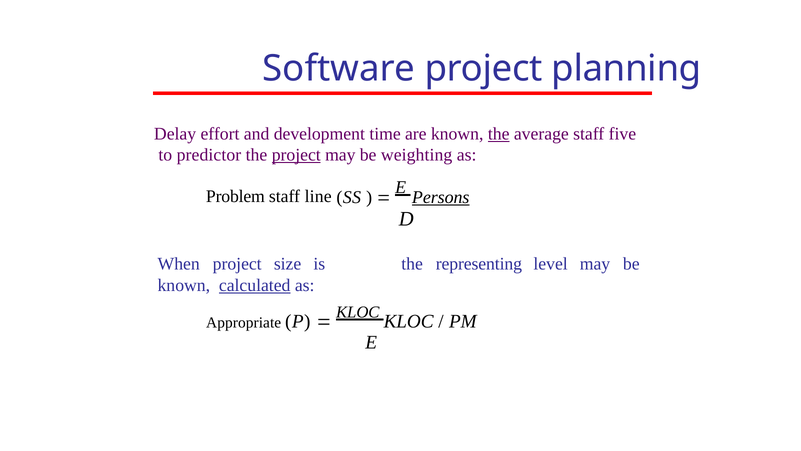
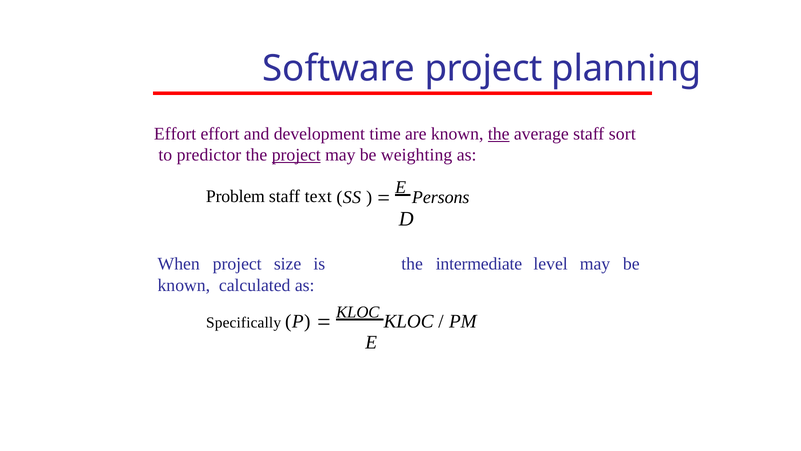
Delay at (175, 134): Delay -> Effort
five: five -> sort
line: line -> text
Persons underline: present -> none
representing: representing -> intermediate
calculated underline: present -> none
Appropriate: Appropriate -> Specifically
